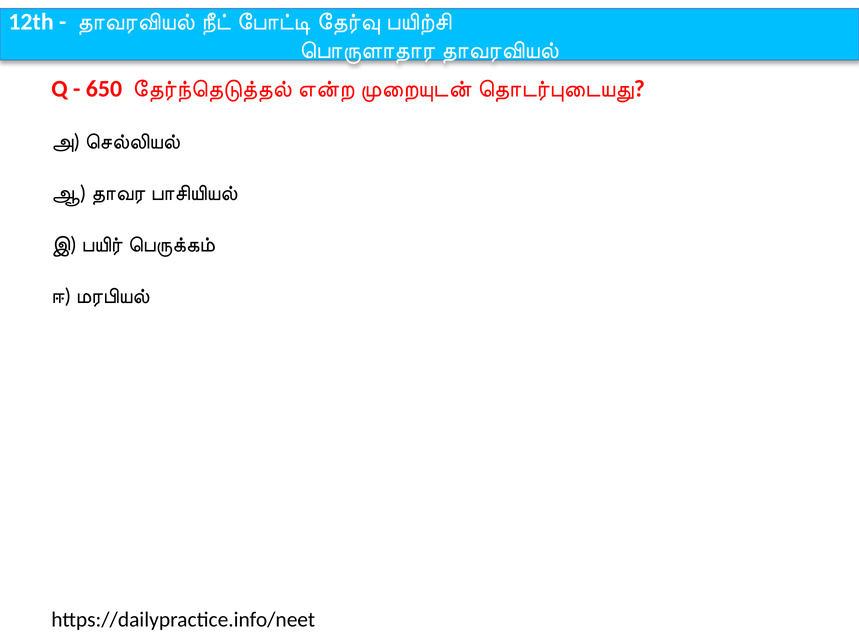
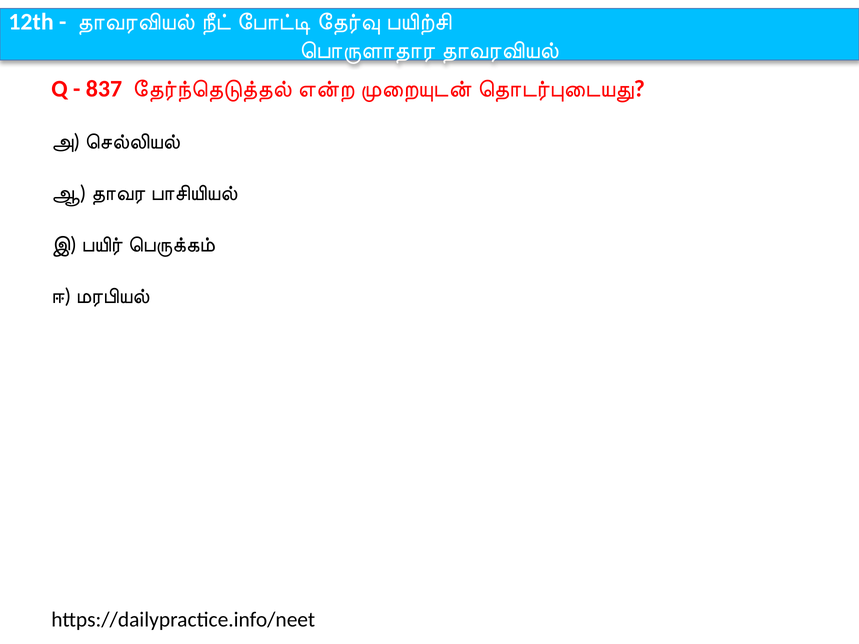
650: 650 -> 837
